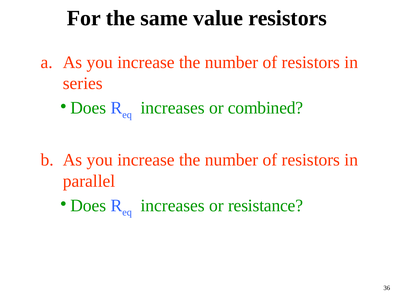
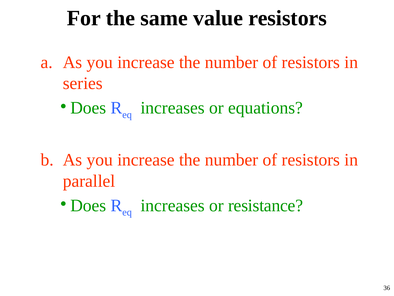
combined: combined -> equations
